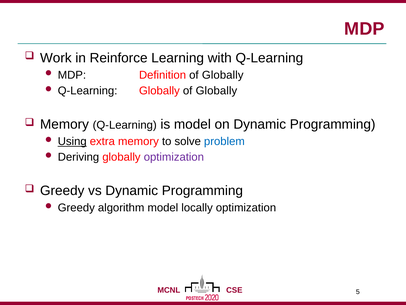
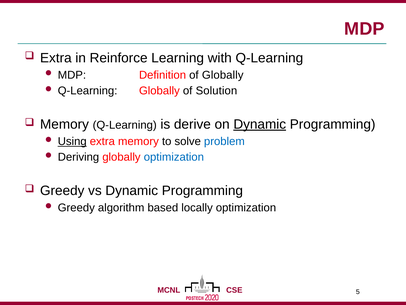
Work at (56, 58): Work -> Extra
Globally at (216, 91): Globally -> Solution
is model: model -> derive
Dynamic at (260, 124) underline: none -> present
optimization at (174, 157) colour: purple -> blue
algorithm model: model -> based
